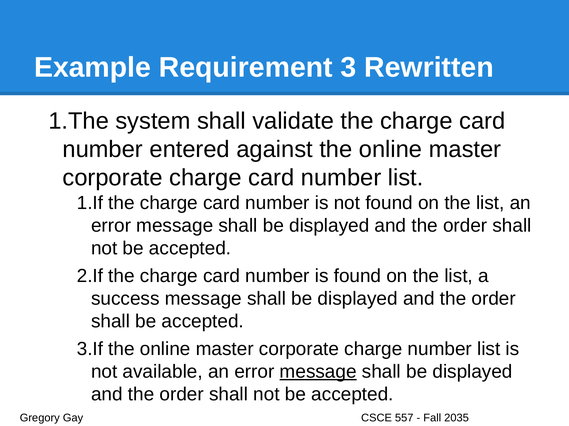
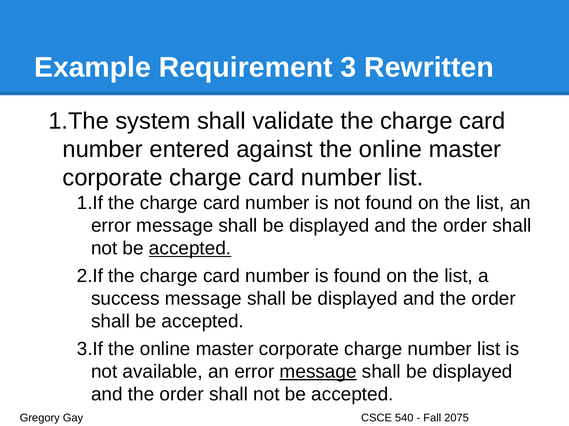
accepted at (190, 249) underline: none -> present
557: 557 -> 540
2035: 2035 -> 2075
